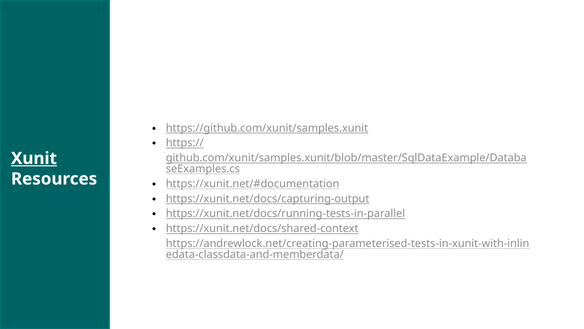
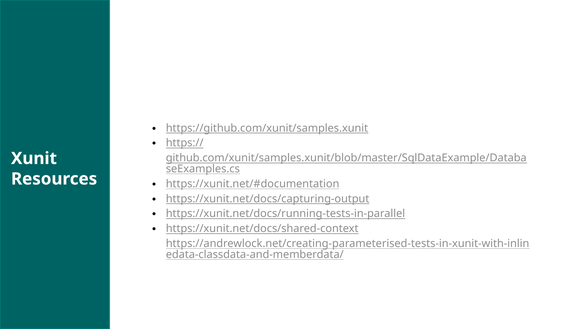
Xunit underline: present -> none
